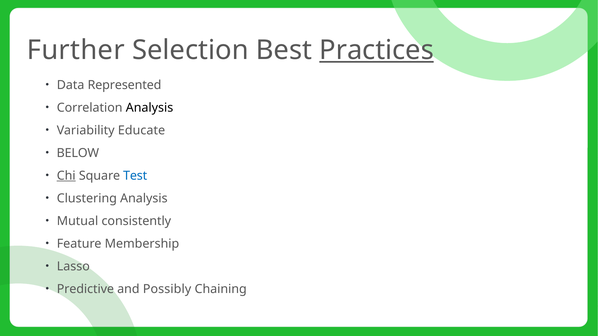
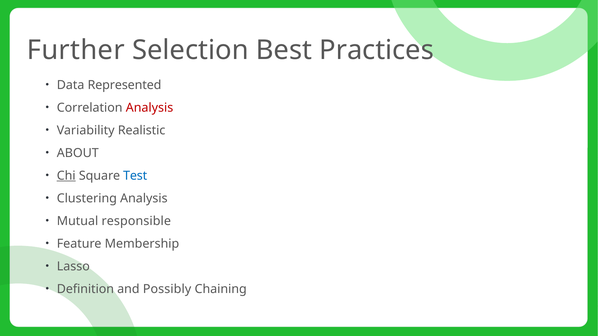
Practices underline: present -> none
Analysis at (150, 108) colour: black -> red
Educate: Educate -> Realistic
BELOW: BELOW -> ABOUT
consistently: consistently -> responsible
Predictive: Predictive -> Definition
